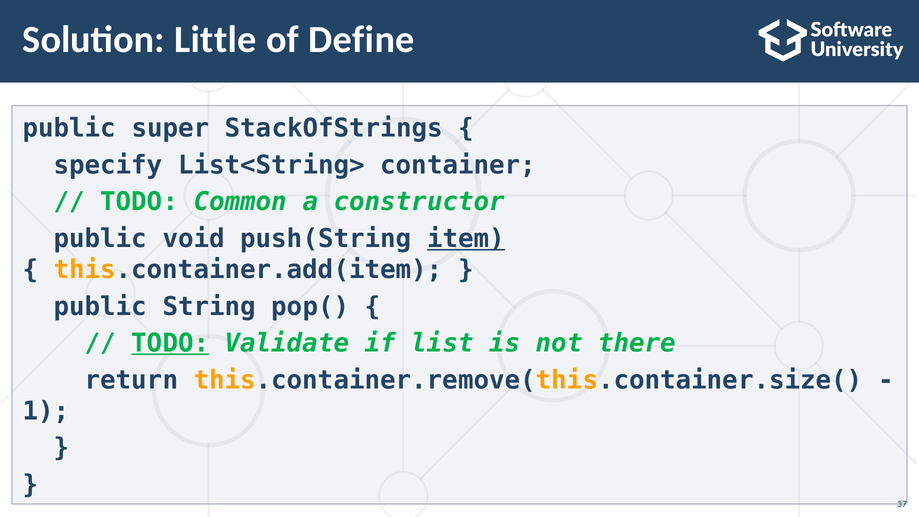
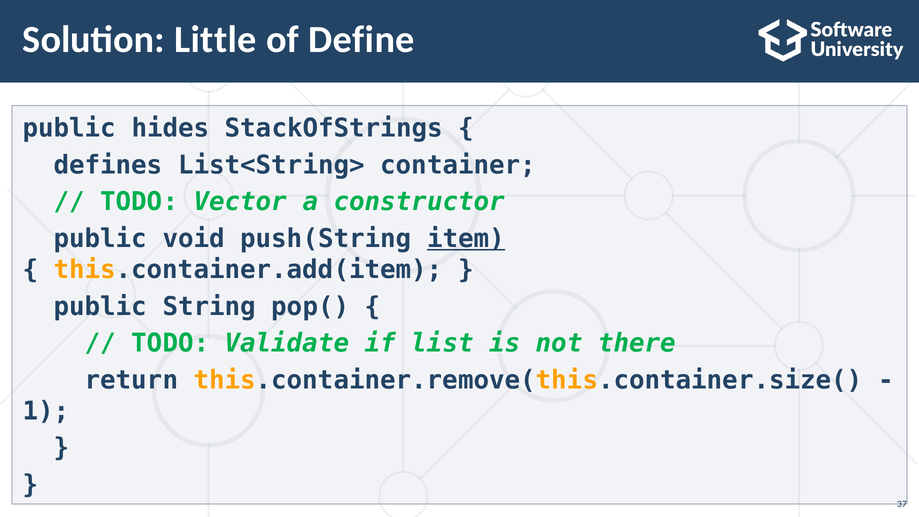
super: super -> hides
specify: specify -> defines
Common: Common -> Vector
TODO at (170, 343) underline: present -> none
